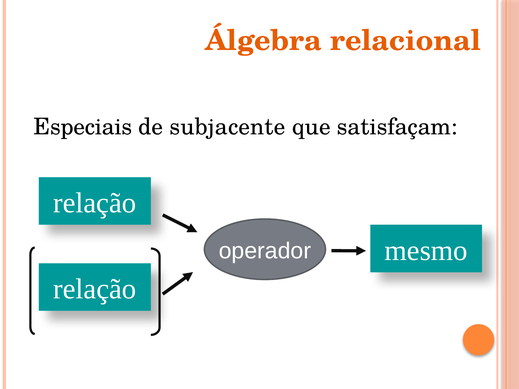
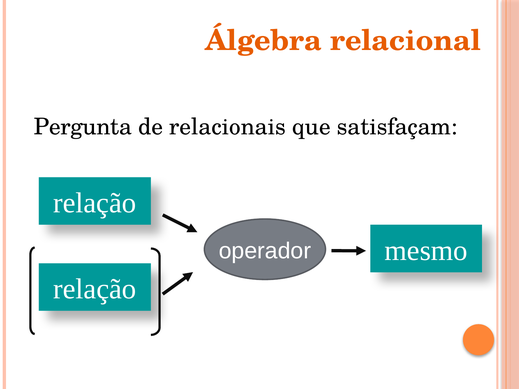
Especiais: Especiais -> Pergunta
subjacente: subjacente -> relacionais
